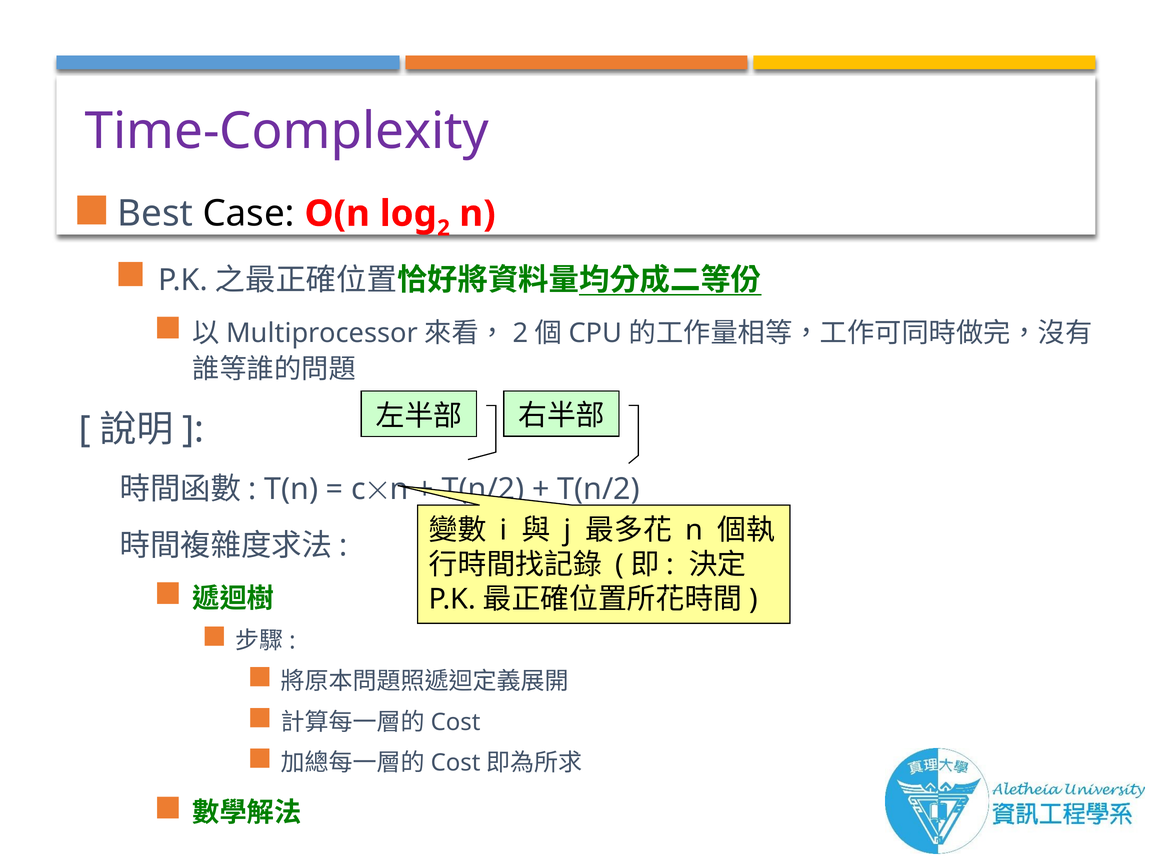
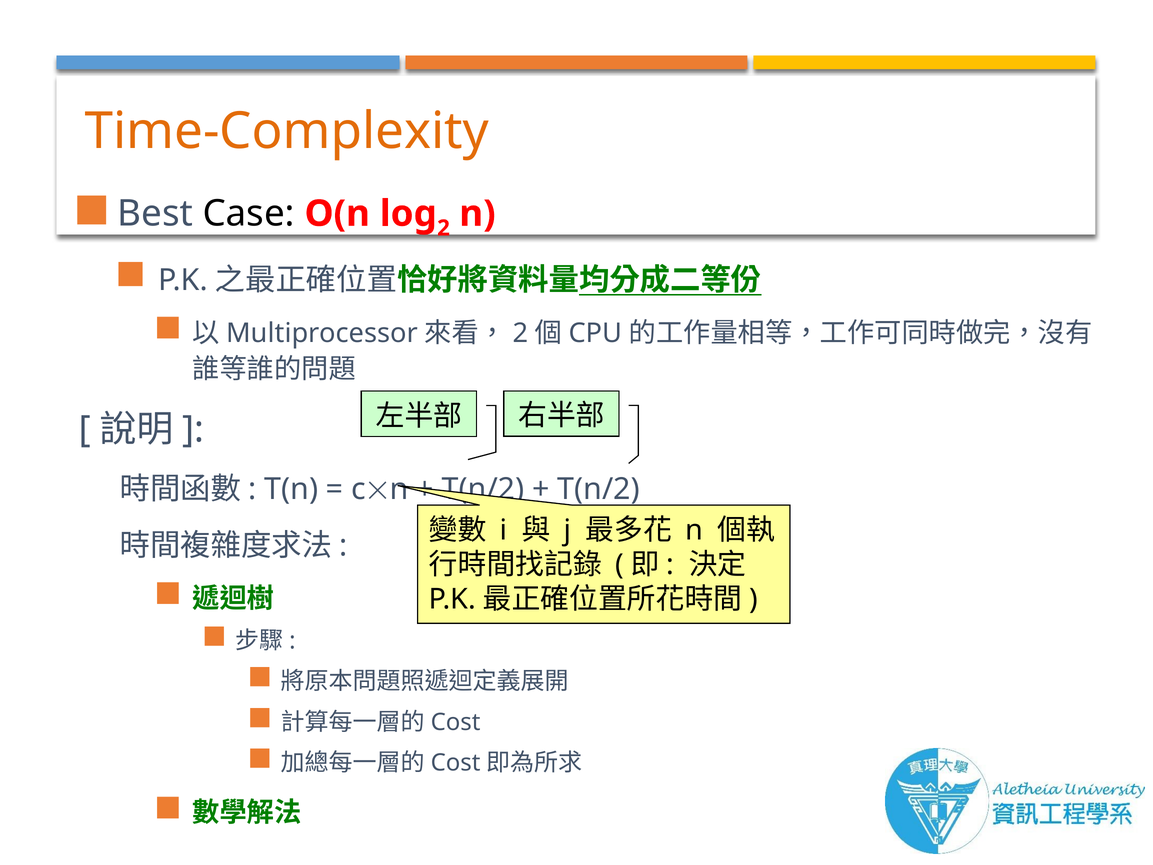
Time-Complexity colour: purple -> orange
